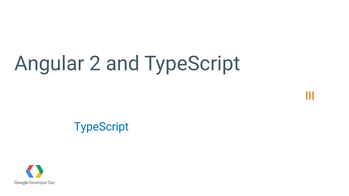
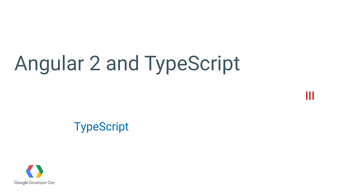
III colour: orange -> red
